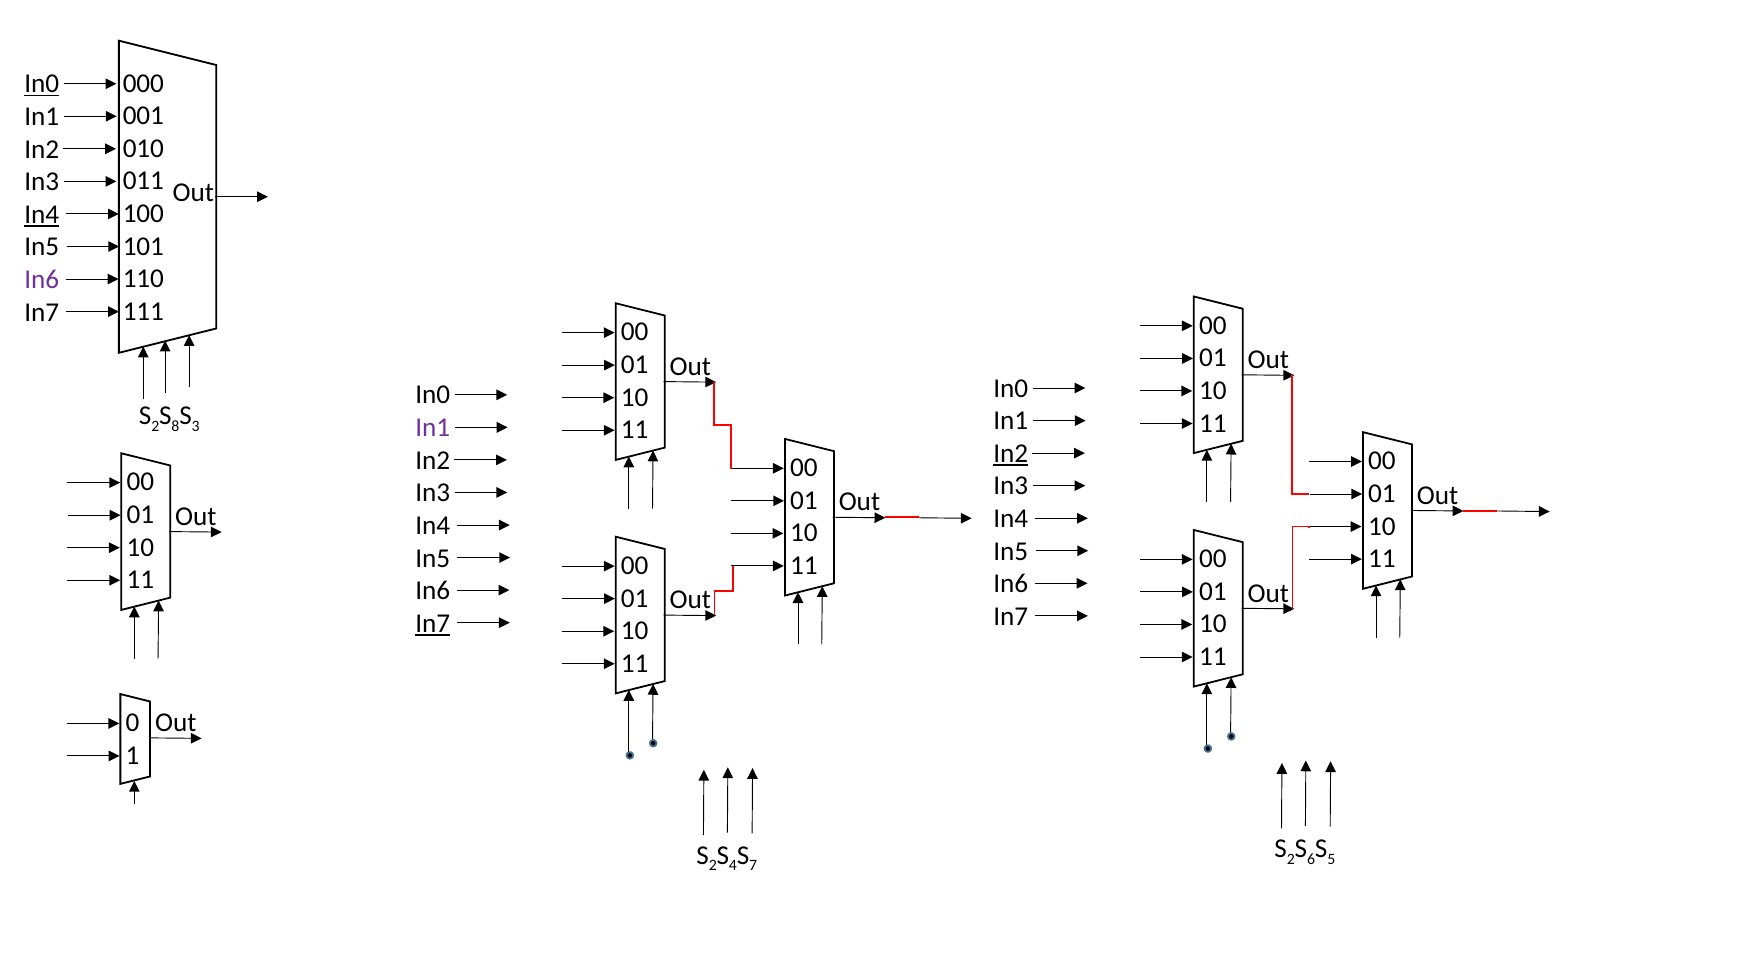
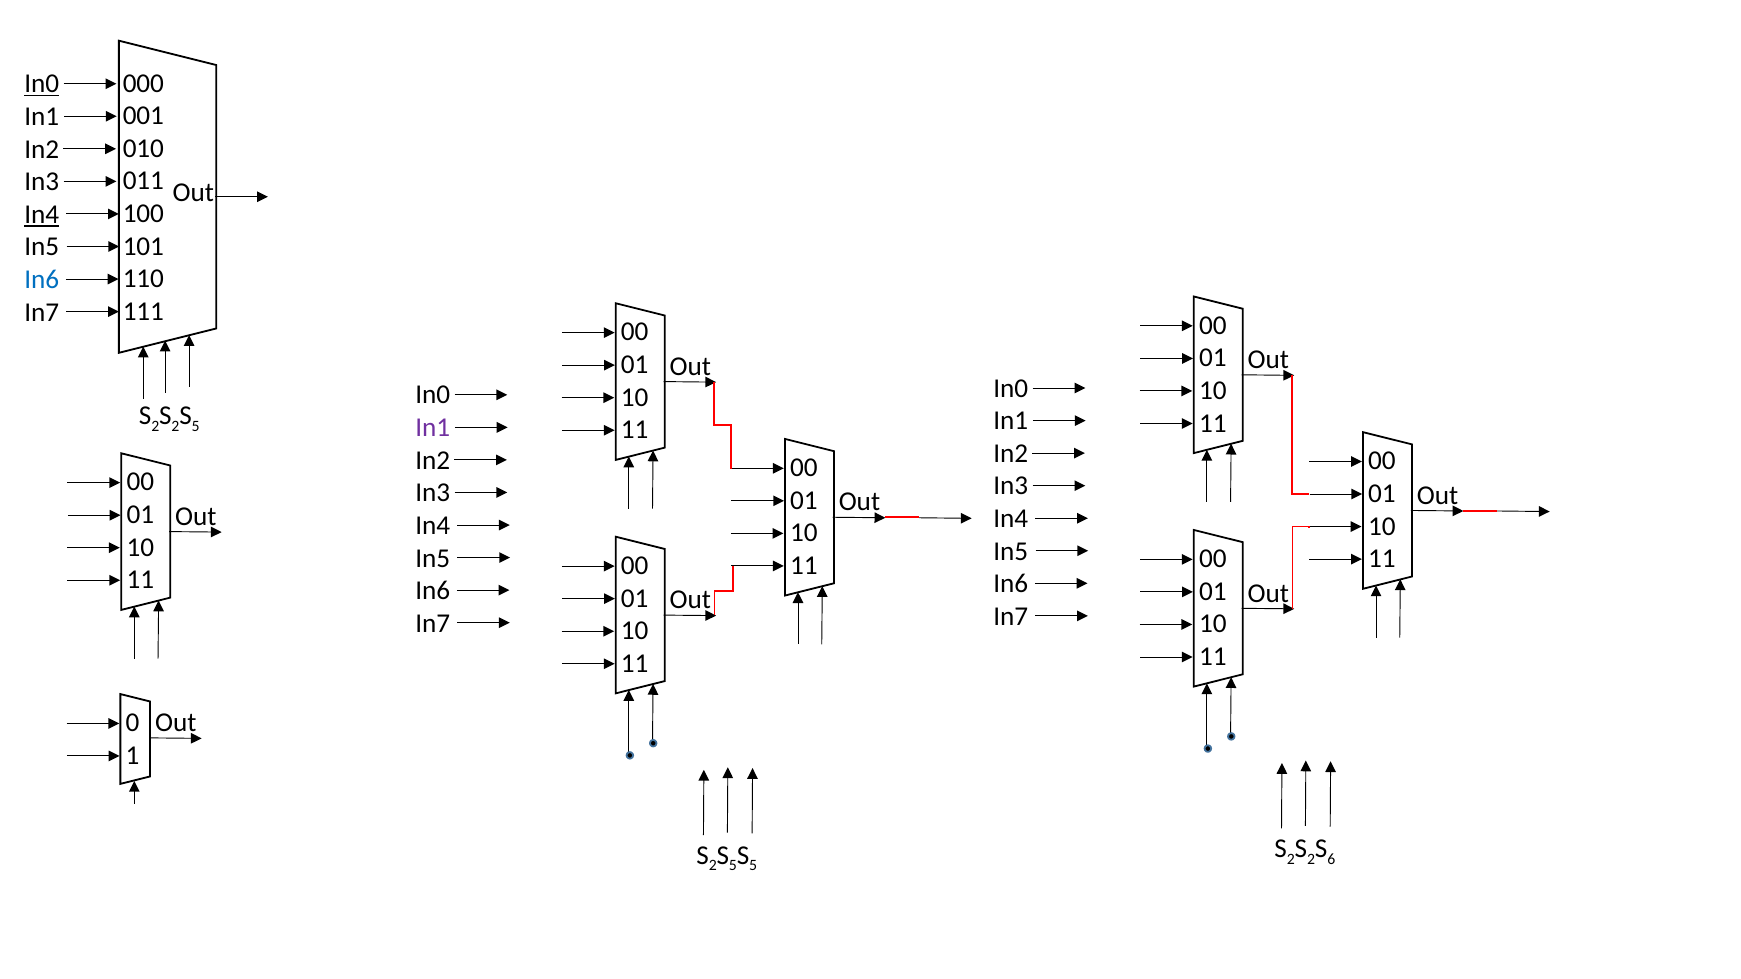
In6 at (42, 280) colour: purple -> blue
8 at (175, 426): 8 -> 2
3 at (196, 426): 3 -> 5
In2 at (1011, 454) underline: present -> none
In7 at (433, 624) underline: present -> none
6 at (1311, 859): 6 -> 2
5: 5 -> 6
4 at (733, 866): 4 -> 5
7 at (753, 866): 7 -> 5
